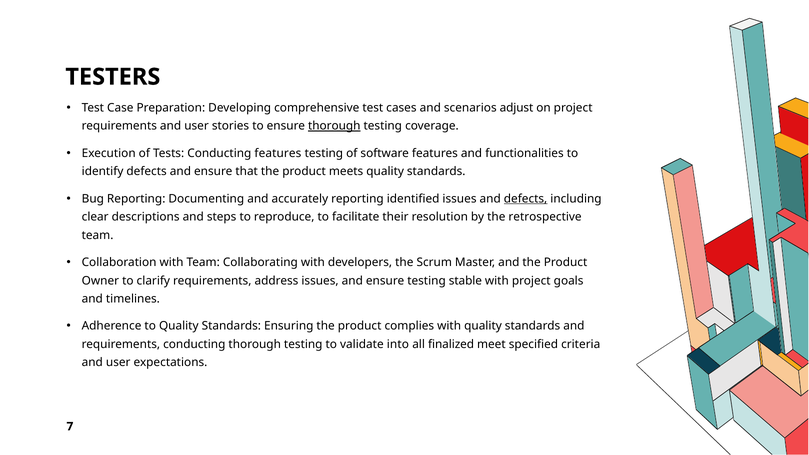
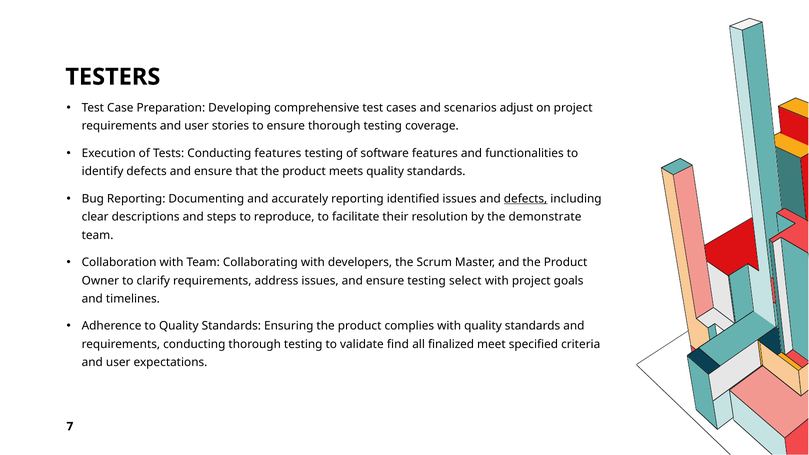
thorough at (334, 126) underline: present -> none
retrospective: retrospective -> demonstrate
stable: stable -> select
into: into -> find
